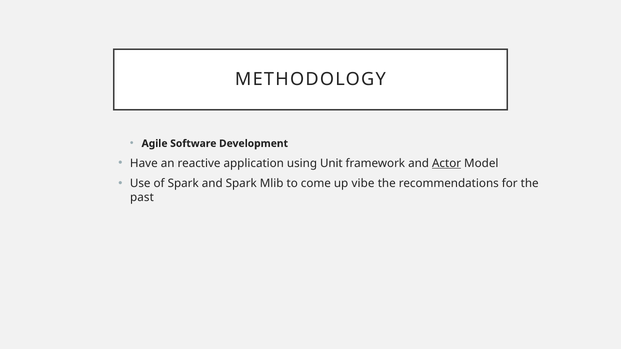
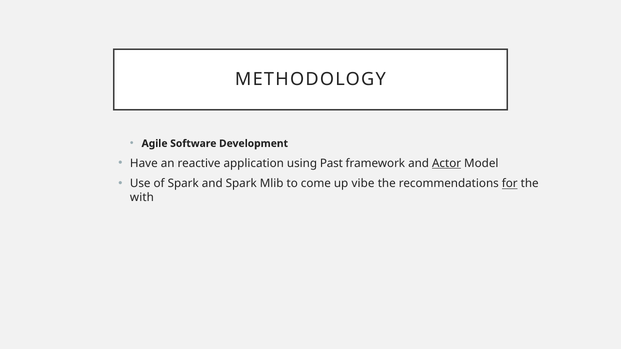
Unit: Unit -> Past
for underline: none -> present
past: past -> with
